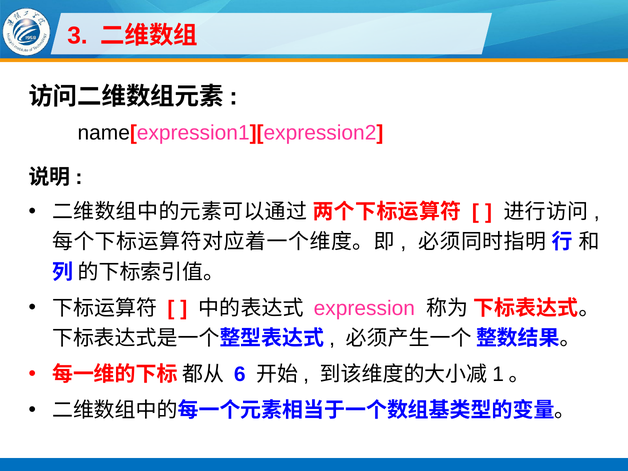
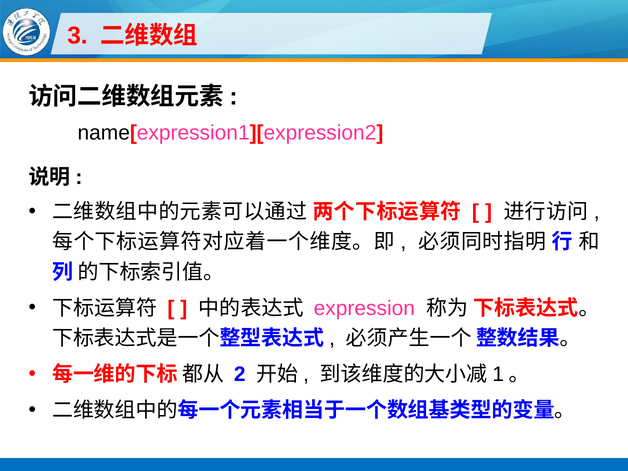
6: 6 -> 2
